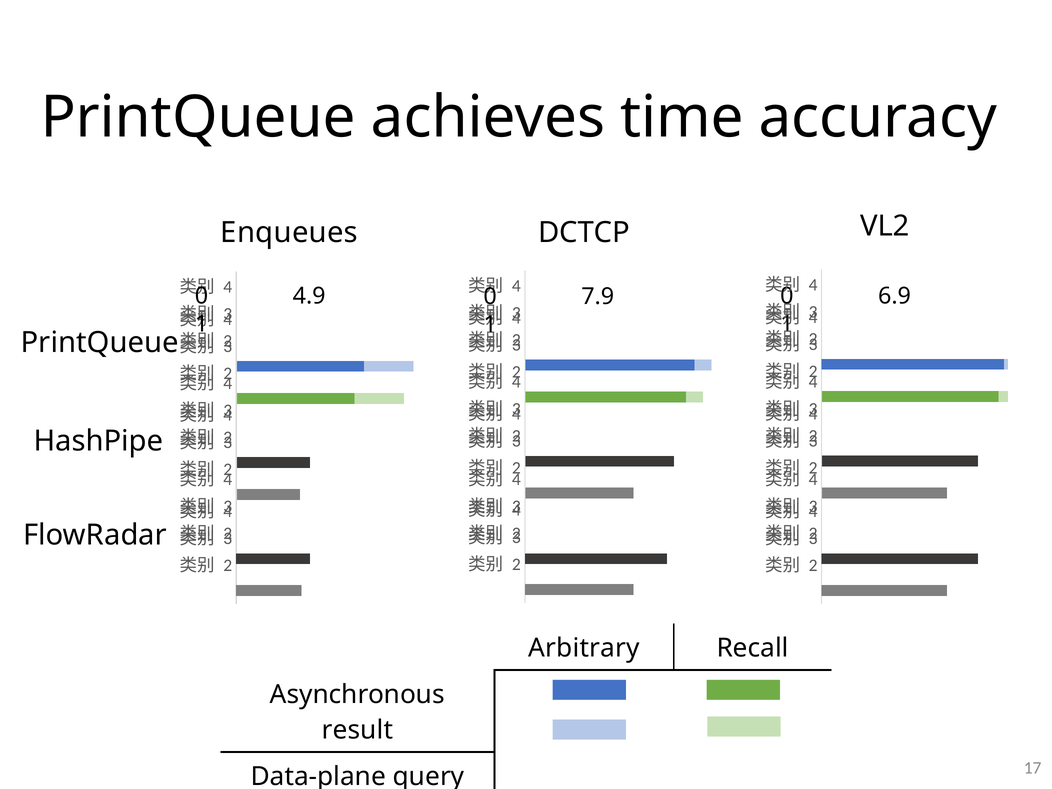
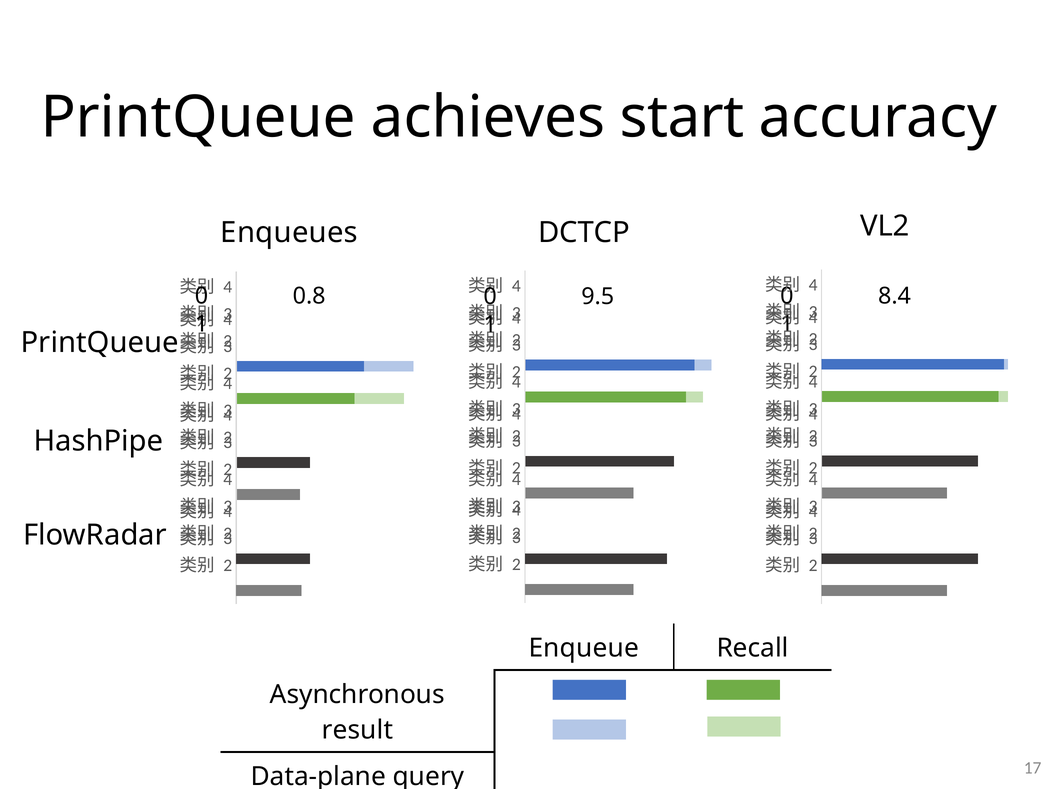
time: time -> start
4.9: 4.9 -> 0.8
6.9: 6.9 -> 8.4
7.9: 7.9 -> 9.5
Arbitrary: Arbitrary -> Enqueue
